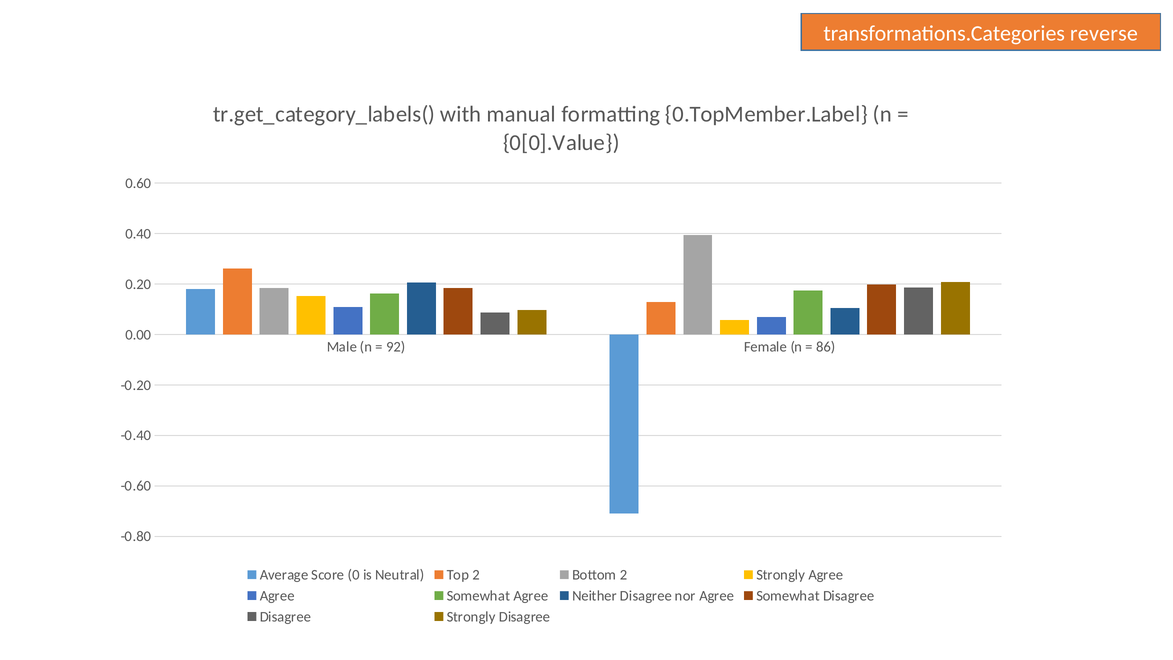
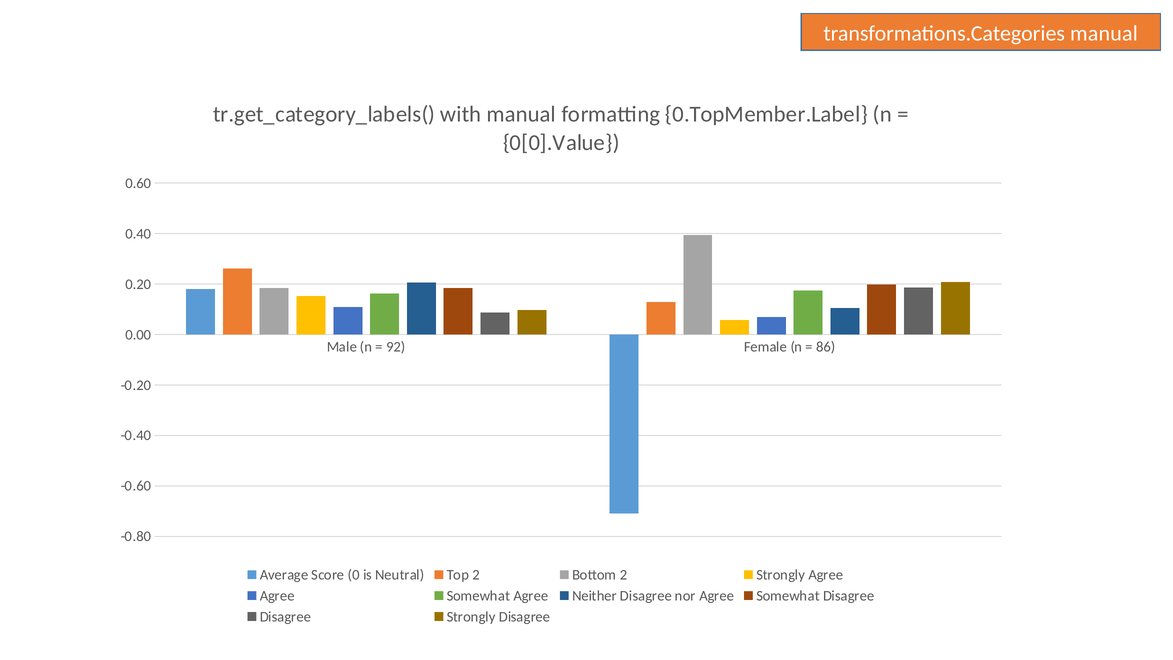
transformations.Categories reverse: reverse -> manual
